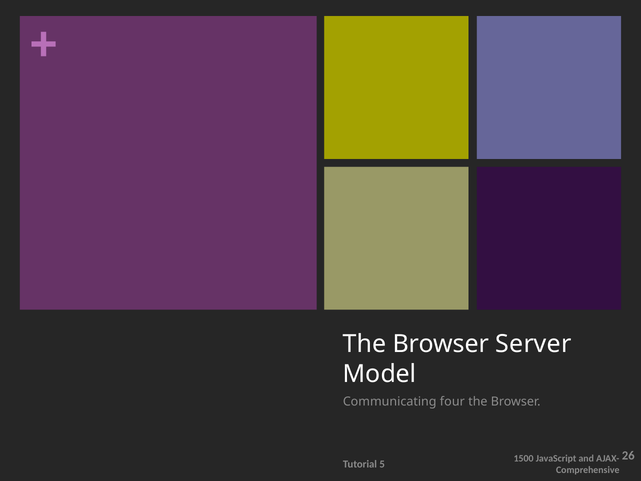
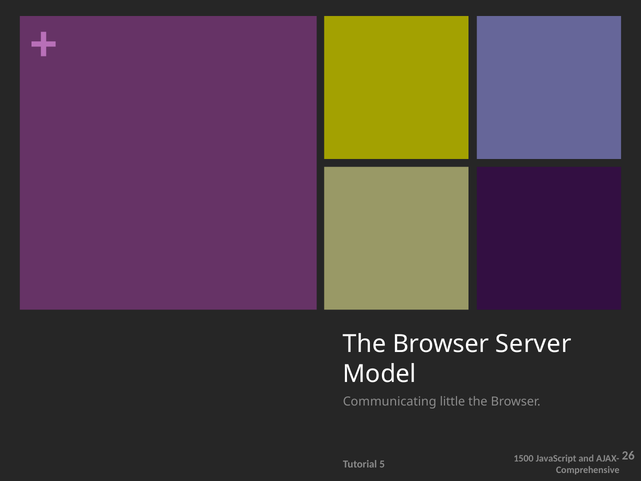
four: four -> little
